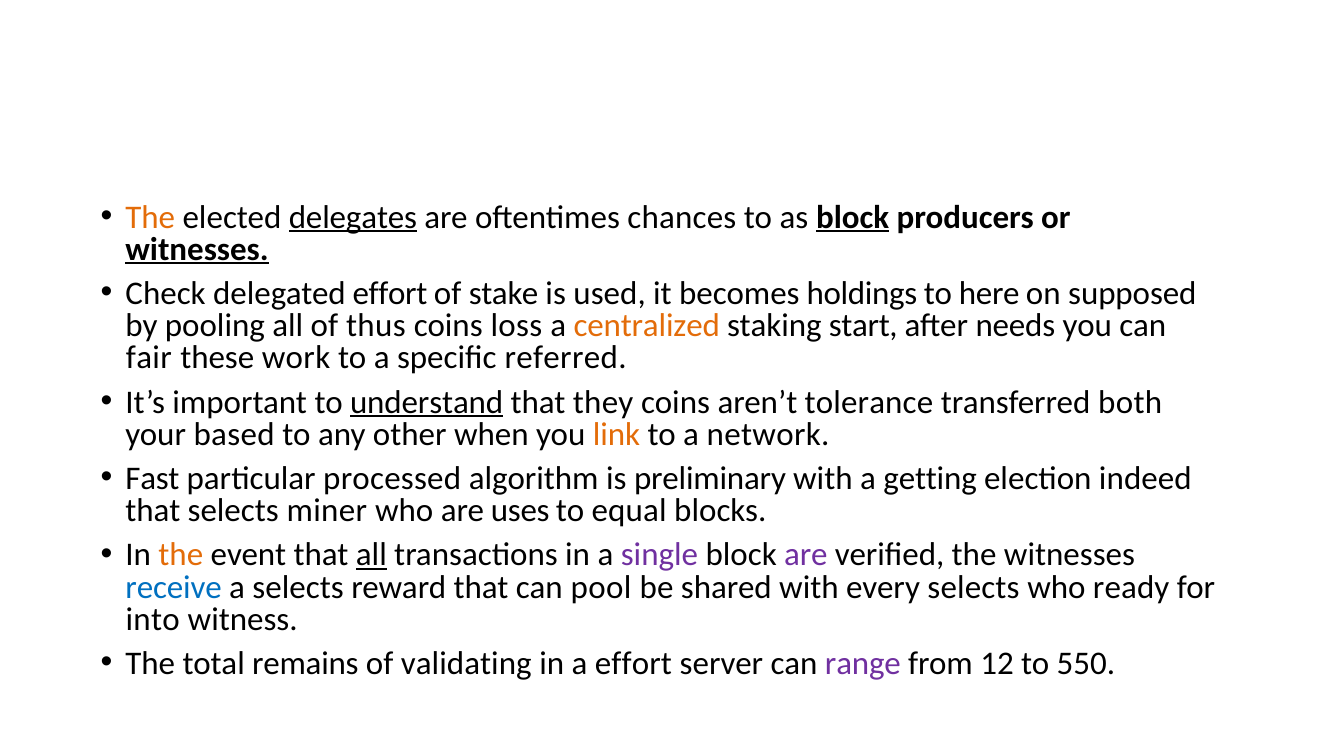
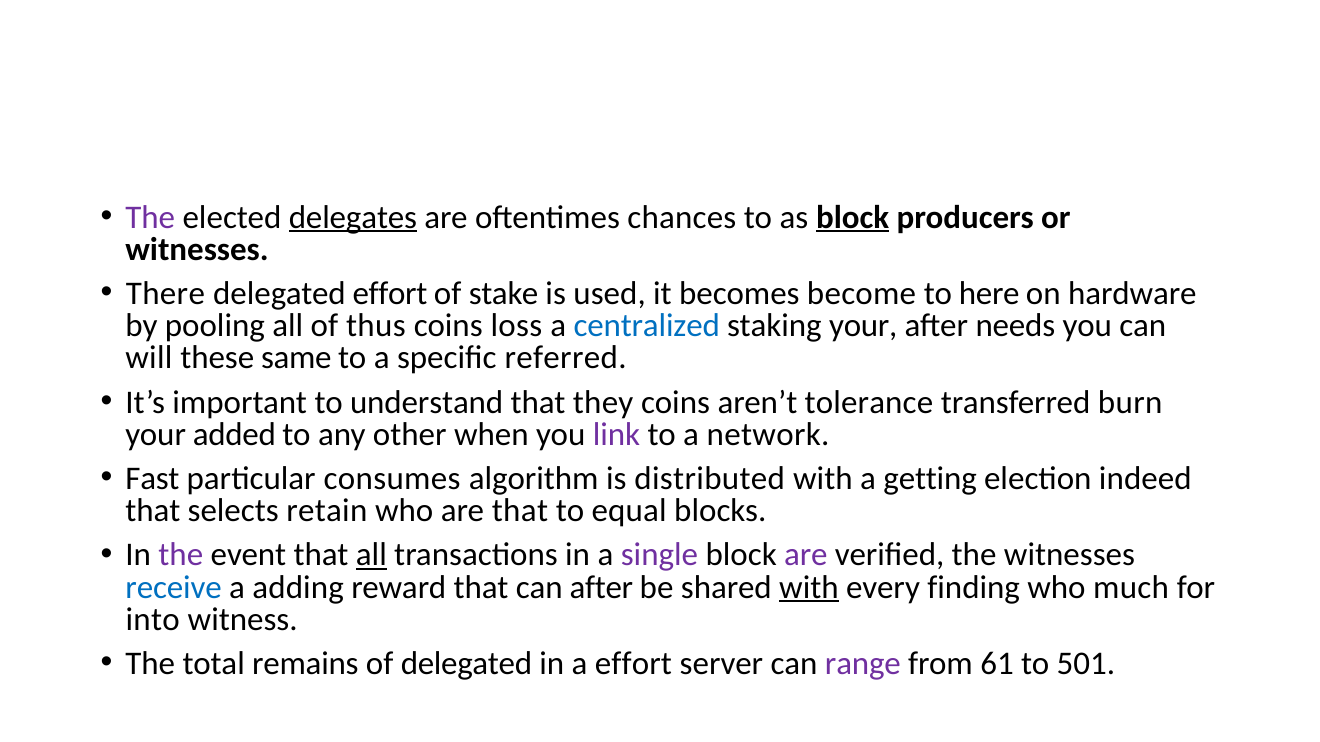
The at (150, 217) colour: orange -> purple
witnesses at (197, 249) underline: present -> none
Check: Check -> There
holdings: holdings -> become
supposed: supposed -> hardware
centralized colour: orange -> blue
staking start: start -> your
fair: fair -> will
work: work -> same
understand underline: present -> none
both: both -> burn
based: based -> added
link colour: orange -> purple
processed: processed -> consumes
preliminary: preliminary -> distributed
miner: miner -> retain
are uses: uses -> that
the at (181, 555) colour: orange -> purple
a selects: selects -> adding
can pool: pool -> after
with at (809, 588) underline: none -> present
every selects: selects -> finding
ready: ready -> much
of validating: validating -> delegated
12: 12 -> 61
550: 550 -> 501
